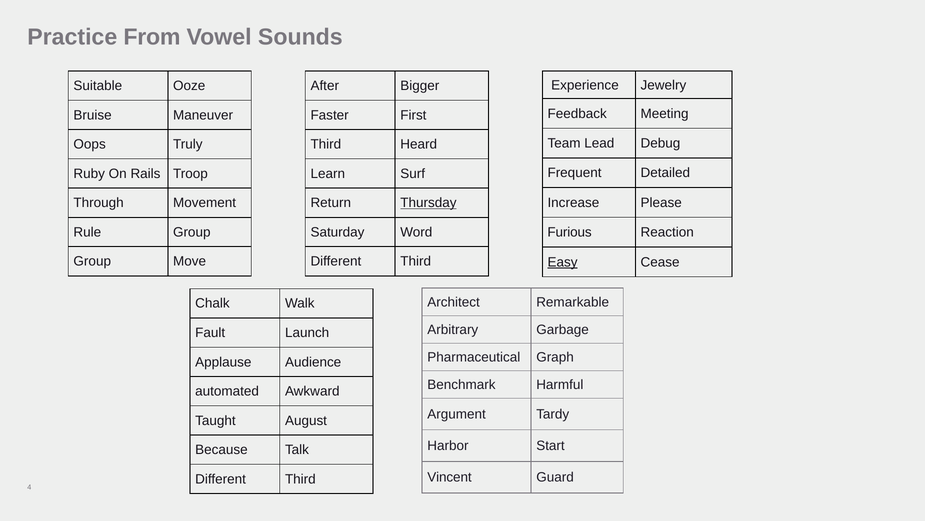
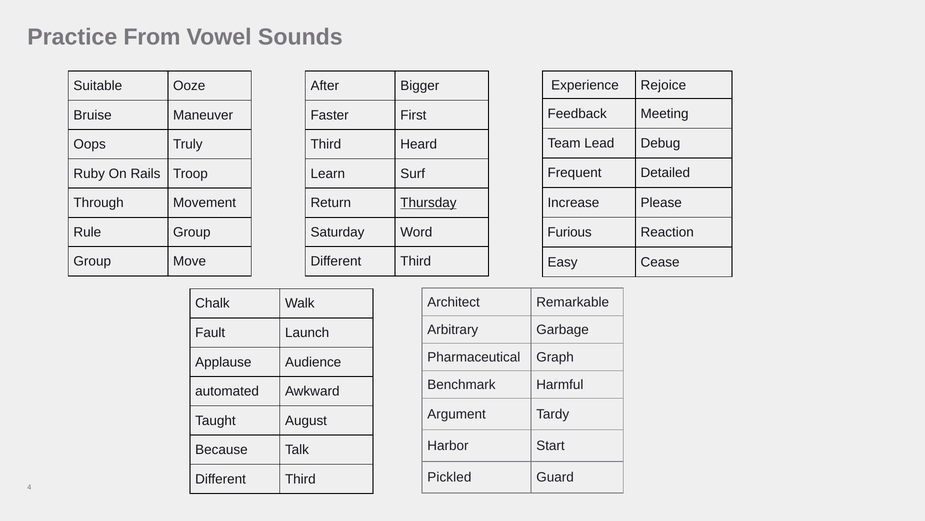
Jewelry: Jewelry -> Rejoice
Easy underline: present -> none
Vincent: Vincent -> Pickled
